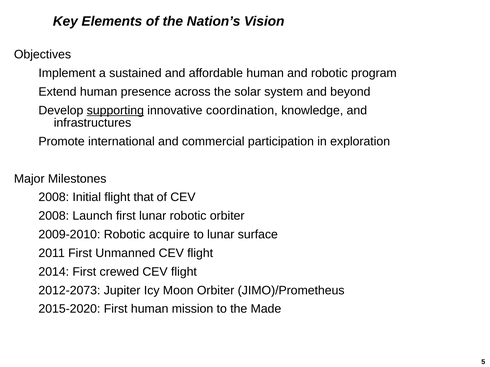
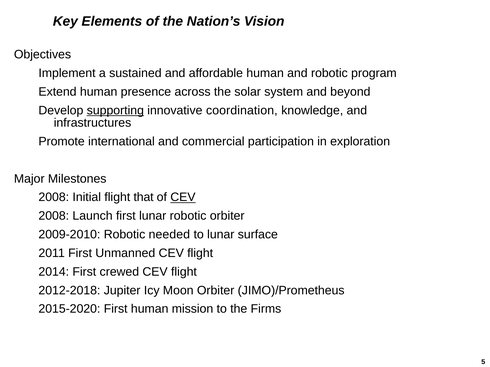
CEV at (183, 198) underline: none -> present
acquire: acquire -> needed
2012-2073: 2012-2073 -> 2012-2018
Made: Made -> Firms
